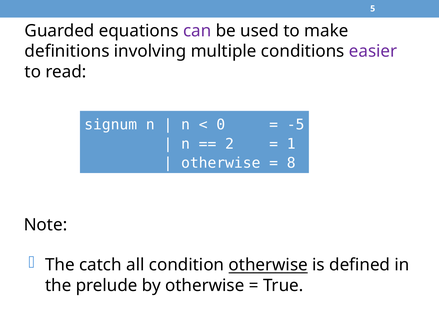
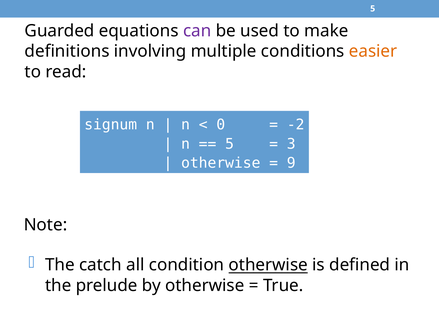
easier colour: purple -> orange
-5: -5 -> -2
2 at (230, 144): 2 -> 5
1: 1 -> 3
8: 8 -> 9
